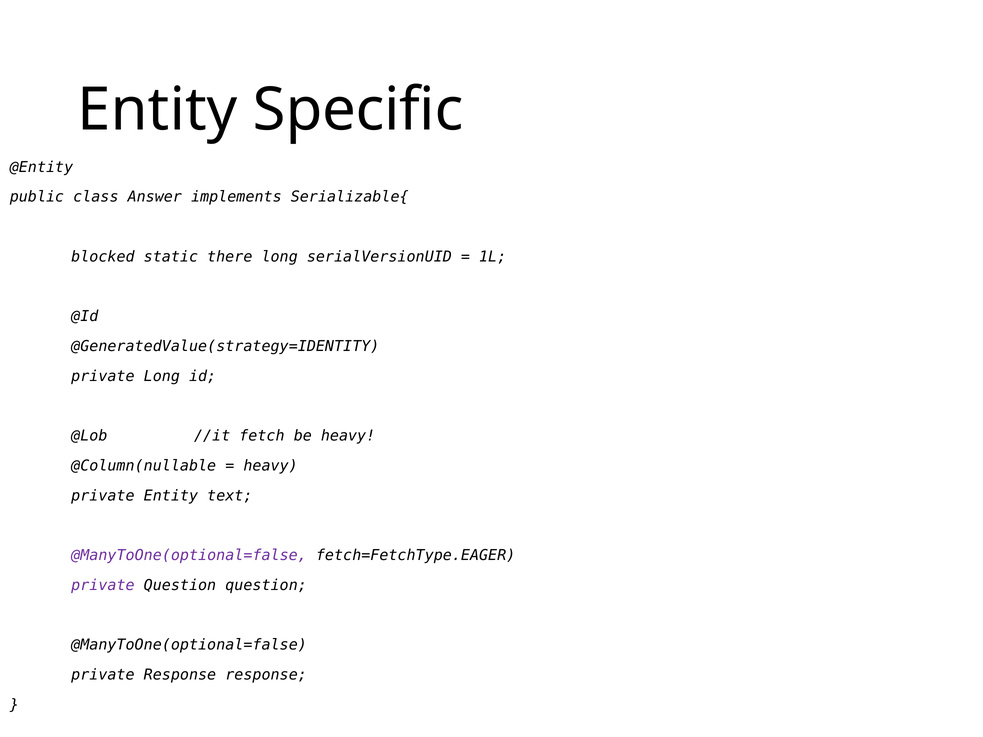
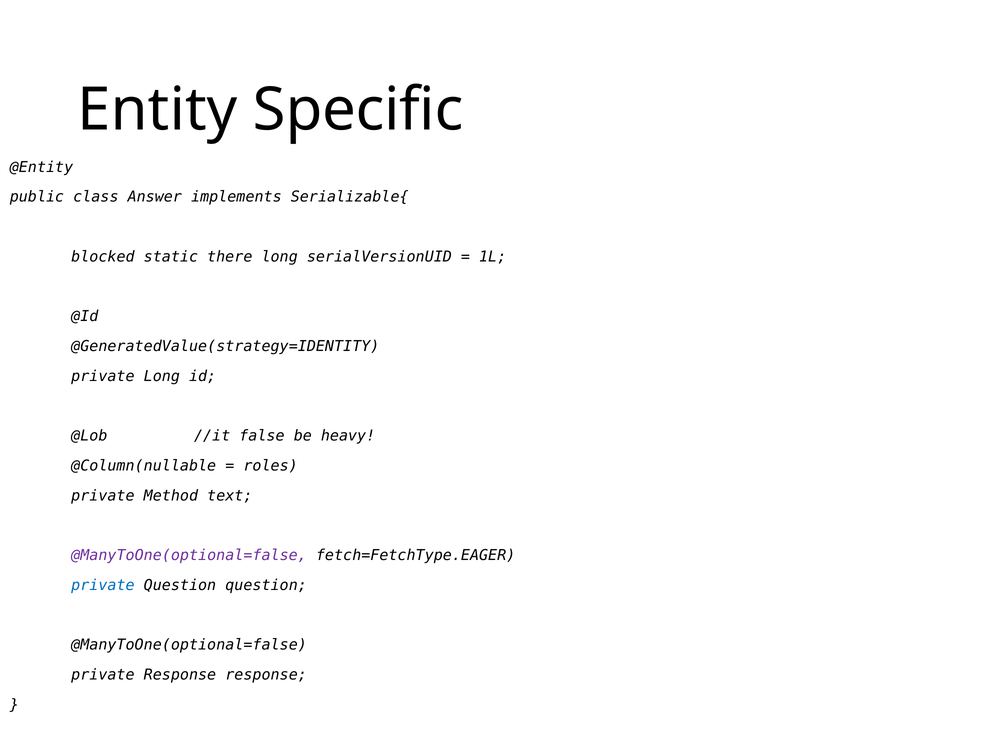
fetch: fetch -> false
heavy at (271, 466): heavy -> roles
private Entity: Entity -> Method
private at (103, 585) colour: purple -> blue
